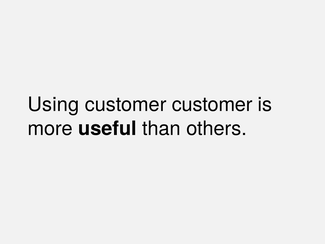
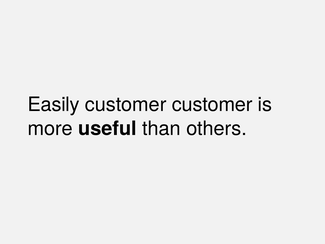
Using: Using -> Easily
